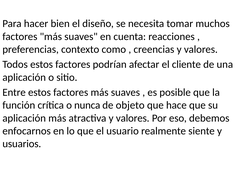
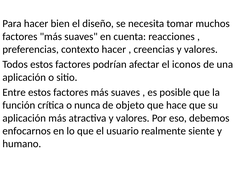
contexto como: como -> hacer
cliente: cliente -> iconos
usuarios: usuarios -> humano
